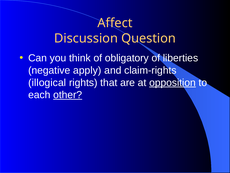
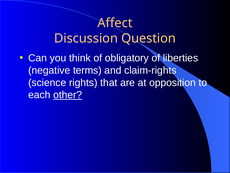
apply: apply -> terms
illogical: illogical -> science
opposition underline: present -> none
